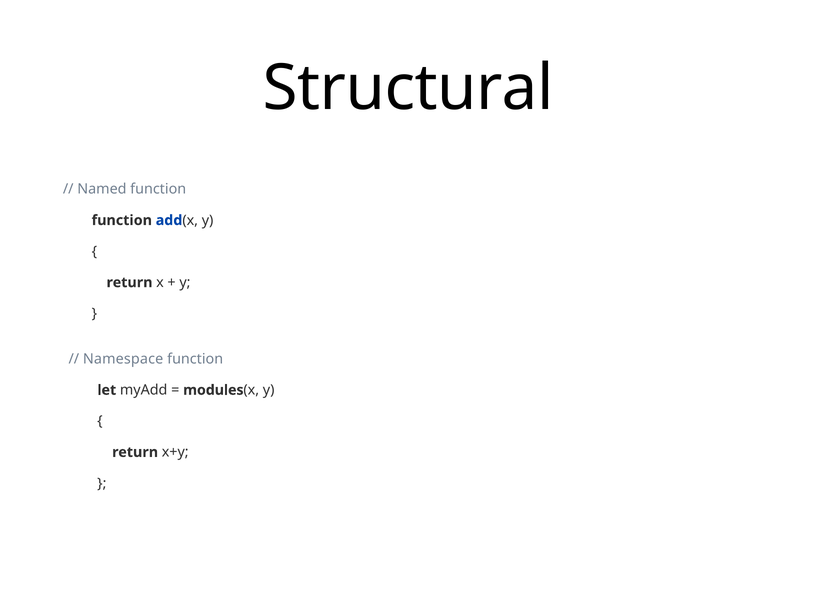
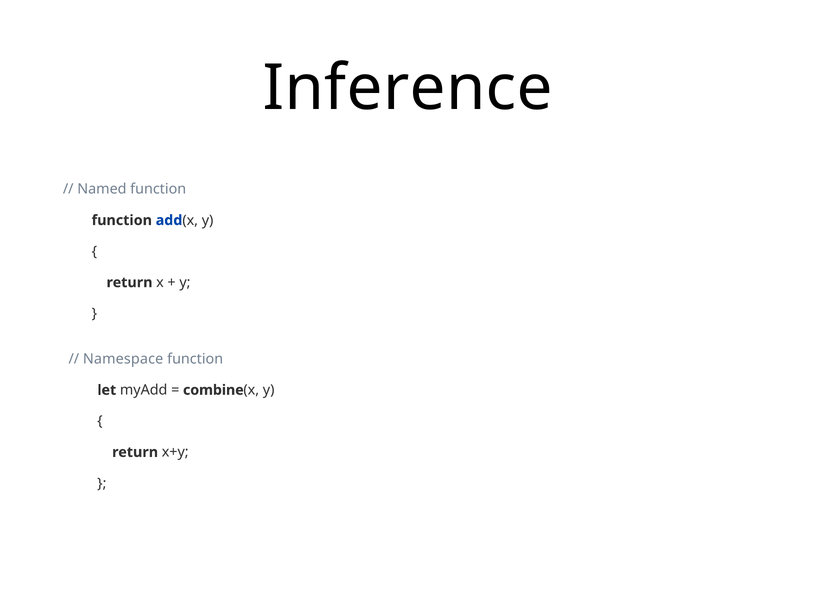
Structural: Structural -> Inference
modules: modules -> combine
